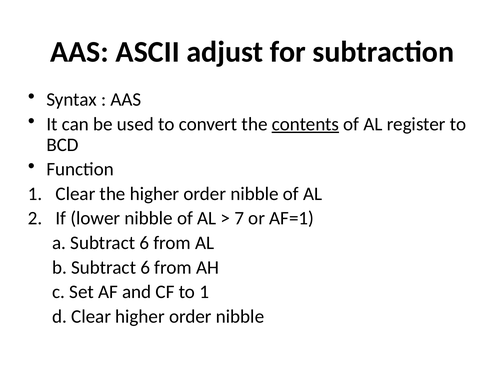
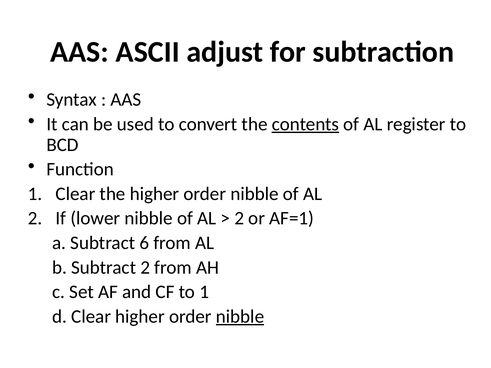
7 at (239, 218): 7 -> 2
b Subtract 6: 6 -> 2
nibble at (240, 317) underline: none -> present
